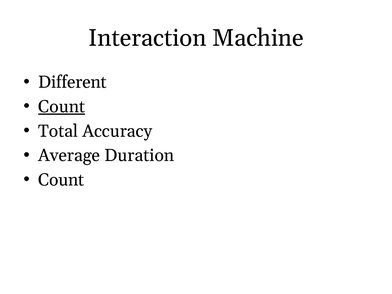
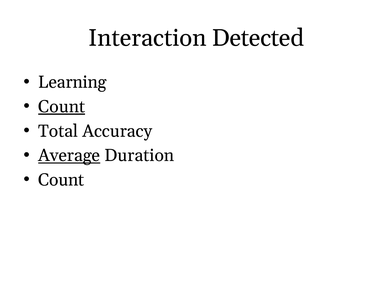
Machine: Machine -> Detected
Different: Different -> Learning
Average underline: none -> present
